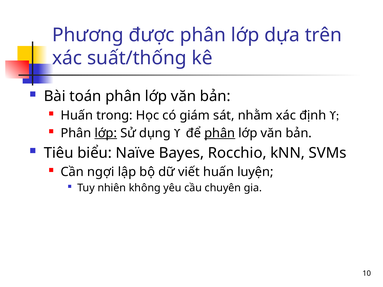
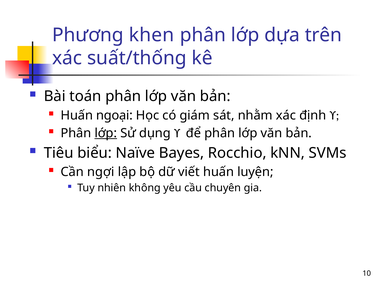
được: được -> khen
trong: trong -> ngoại
phân at (220, 133) underline: present -> none
